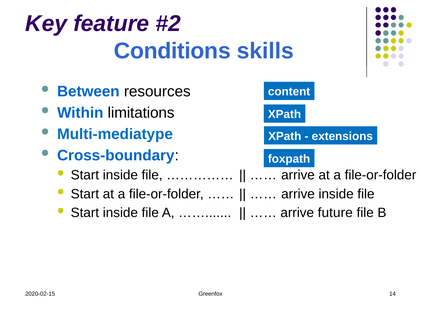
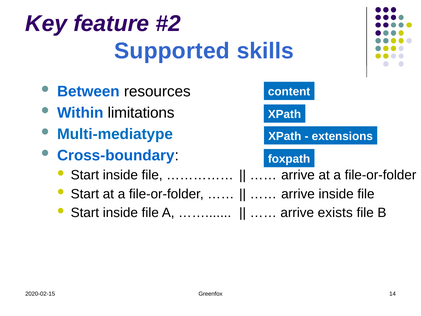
Conditions: Conditions -> Supported
future: future -> exists
